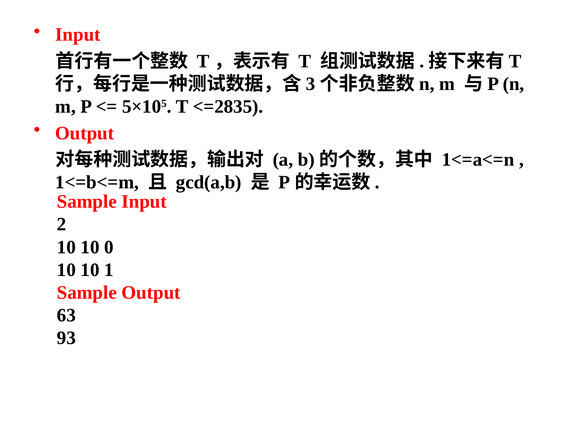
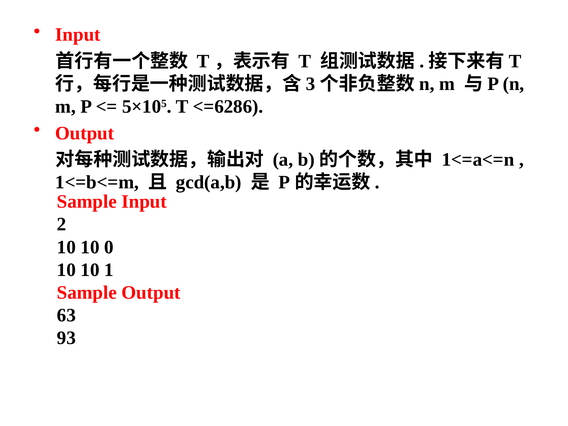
<=2835: <=2835 -> <=6286
